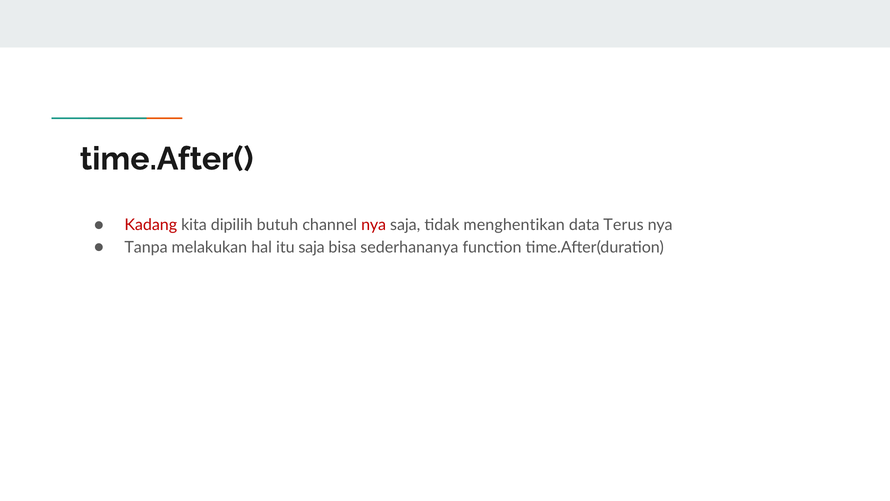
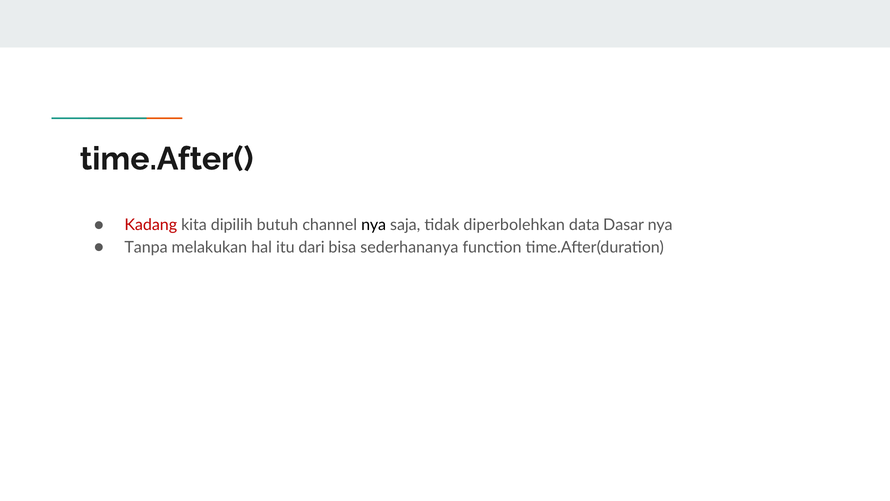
nya at (374, 225) colour: red -> black
menghentikan: menghentikan -> diperbolehkan
Terus: Terus -> Dasar
itu saja: saja -> dari
